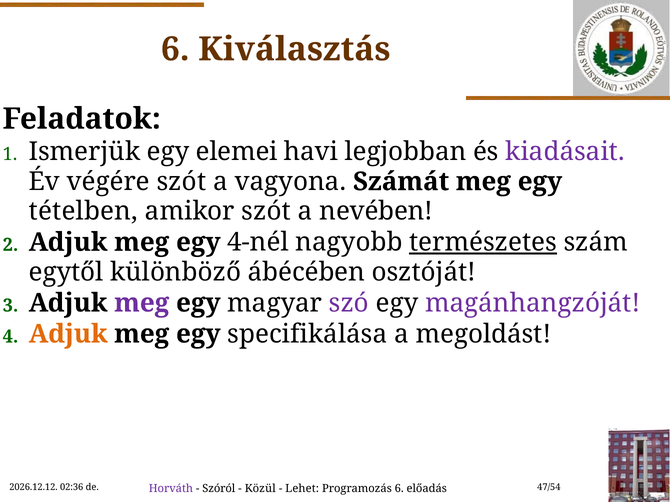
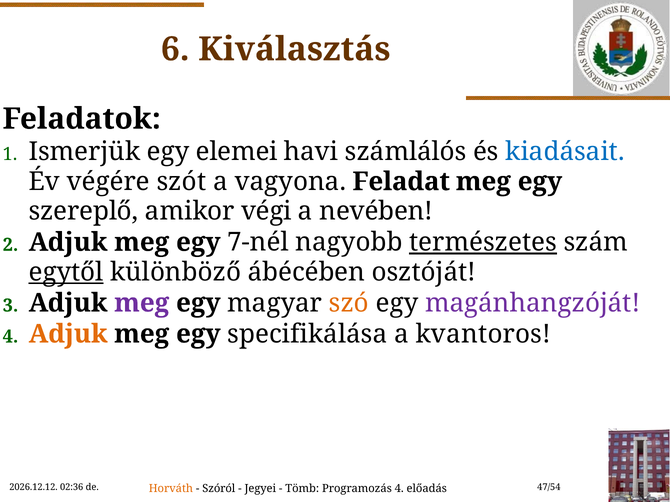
legjobban: legjobban -> számlálós
kiadásait colour: purple -> blue
Számát: Számát -> Feladat
tételben: tételben -> szereplő
amikor szót: szót -> végi
4-nél: 4-nél -> 7-nél
egytől underline: none -> present
szó colour: purple -> orange
megoldást: megoldást -> kvantoros
Horváth colour: purple -> orange
Közül: Közül -> Jegyei
Lehet: Lehet -> Tömb
Programozás 6: 6 -> 4
